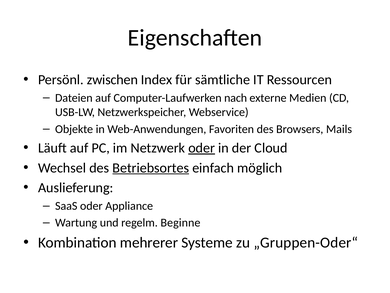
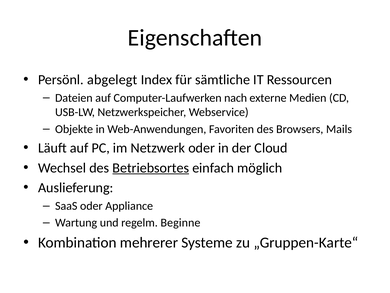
zwischen: zwischen -> abgelegt
oder at (202, 148) underline: present -> none
„Gruppen-Oder“: „Gruppen-Oder“ -> „Gruppen-Karte“
